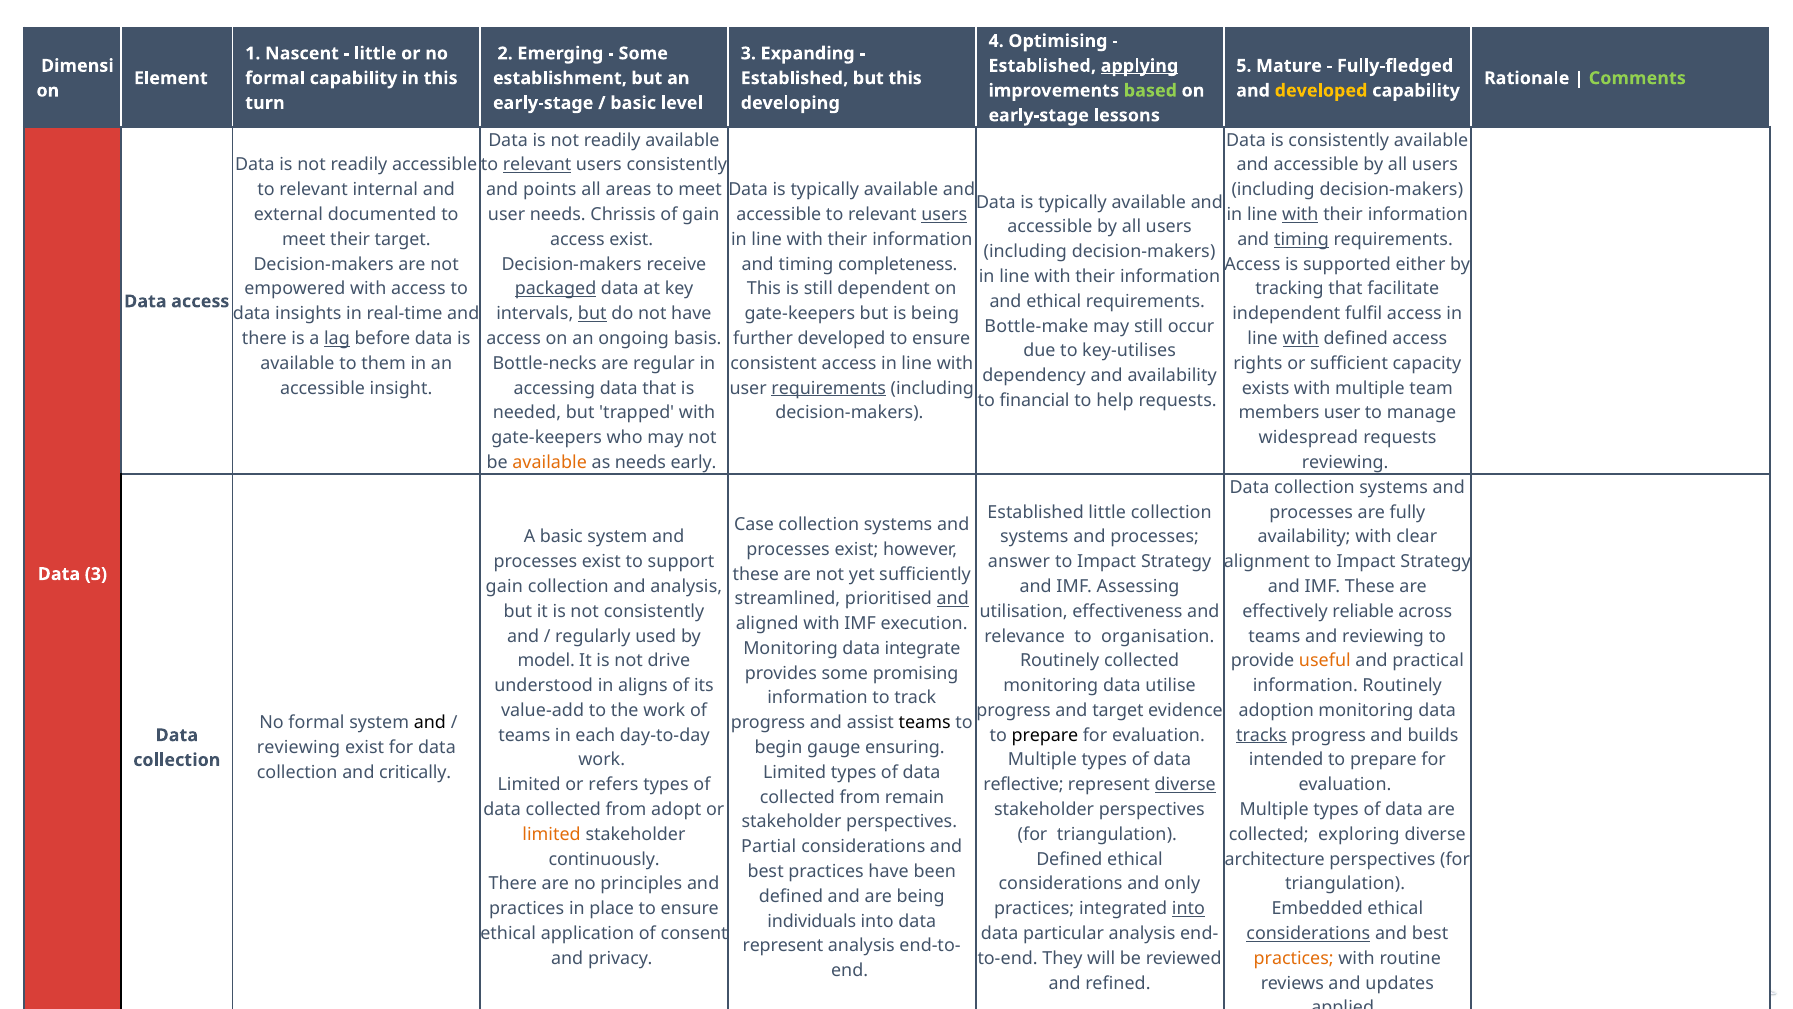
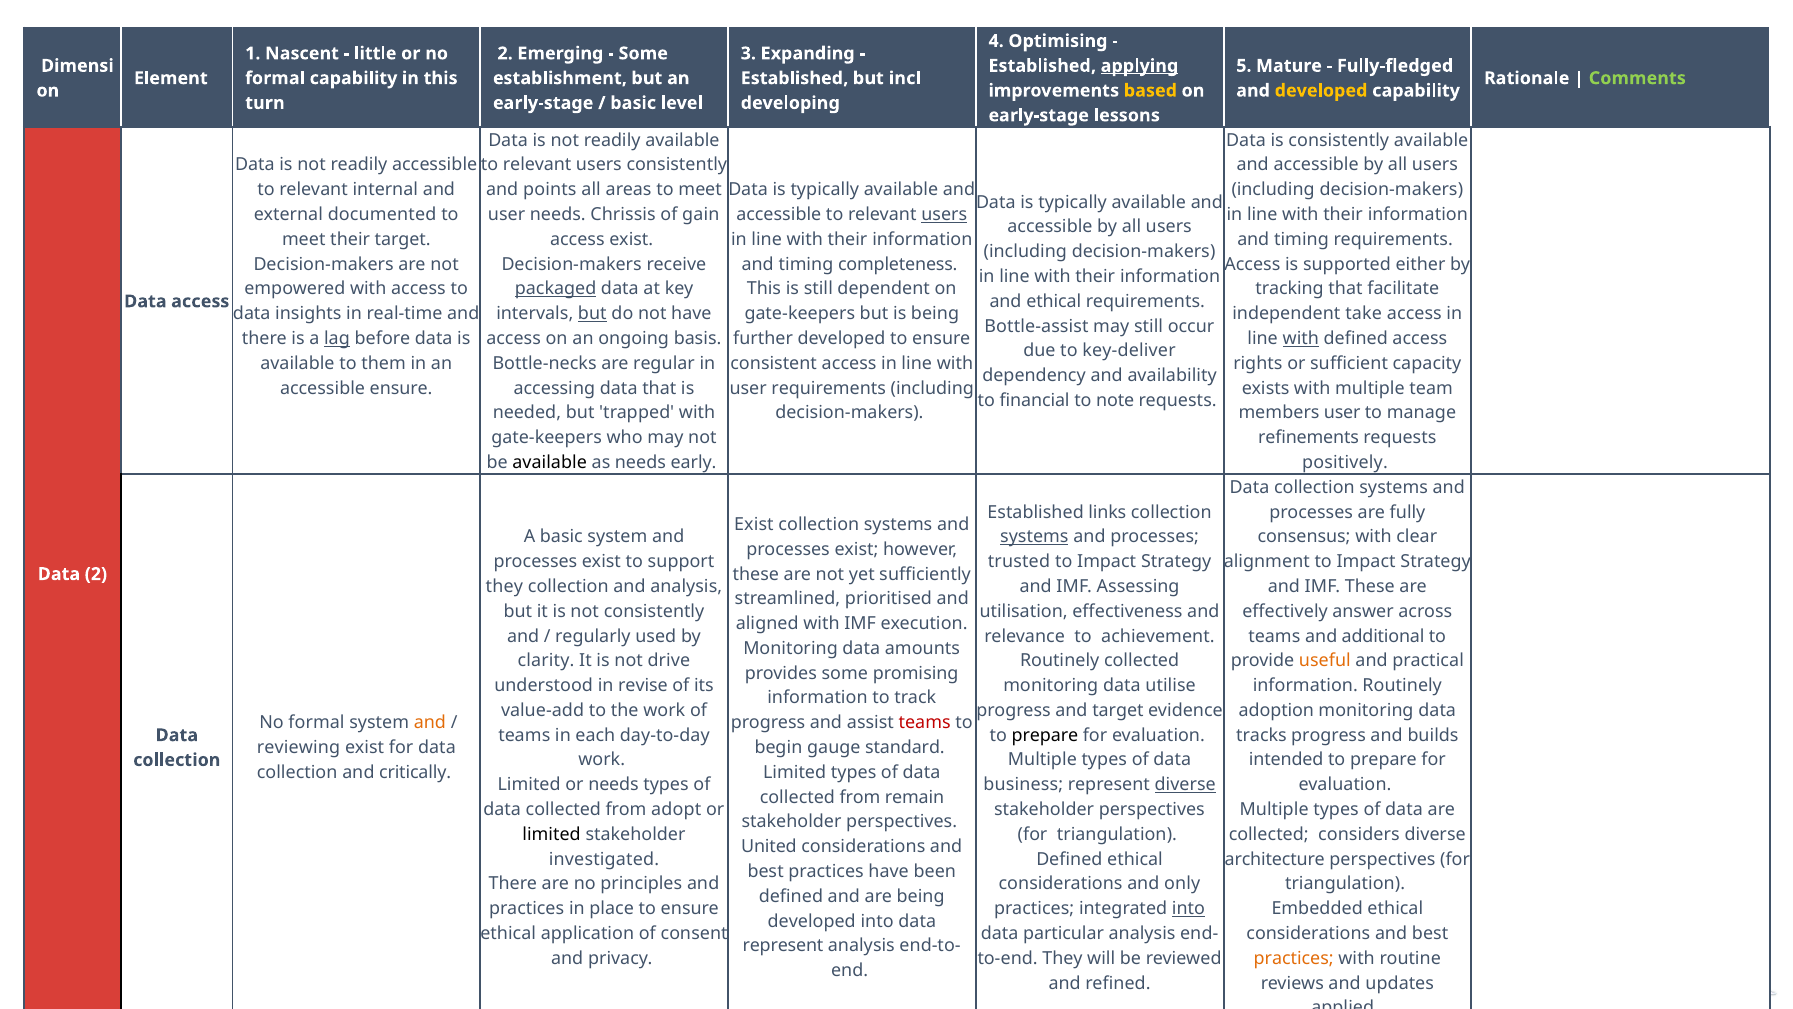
but this: this -> incl
based colour: light green -> yellow
relevant at (537, 165) underline: present -> none
with at (1300, 215) underline: present -> none
timing at (1301, 239) underline: present -> none
fulfil: fulfil -> take
Bottle-make: Bottle-make -> Bottle-assist
key-utilises: key-utilises -> key-deliver
accessible insight: insight -> ensure
requirements at (829, 388) underline: present -> none
help: help -> note
widespread: widespread -> refinements
available at (550, 462) colour: orange -> black
reviewing at (1345, 462): reviewing -> positively
Established little: little -> links
Case at (754, 524): Case -> Exist
systems at (1034, 537) underline: none -> present
availability at (1304, 537): availability -> consensus
answer: answer -> trusted
Data 3: 3 -> 2
gain at (504, 586): gain -> they
and at (953, 599) underline: present -> none
reliable: reliable -> answer
organisation: organisation -> achievement
and reviewing: reviewing -> additional
integrate: integrate -> amounts
model: model -> clarity
aligns: aligns -> revise
and at (430, 723) colour: black -> orange
teams at (925, 723) colour: black -> red
tracks underline: present -> none
ensuring: ensuring -> standard
or refers: refers -> needs
reflective: reflective -> business
limited at (552, 834) colour: orange -> black
exploring: exploring -> considers
Partial: Partial -> United
continuously: continuously -> investigated
individuals at (812, 921): individuals -> developed
considerations at (1308, 933) underline: present -> none
